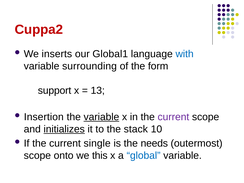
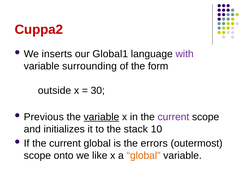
with colour: blue -> purple
support: support -> outside
13: 13 -> 30
Insertion: Insertion -> Previous
initializes underline: present -> none
current single: single -> global
needs: needs -> errors
this: this -> like
global at (144, 156) colour: blue -> orange
